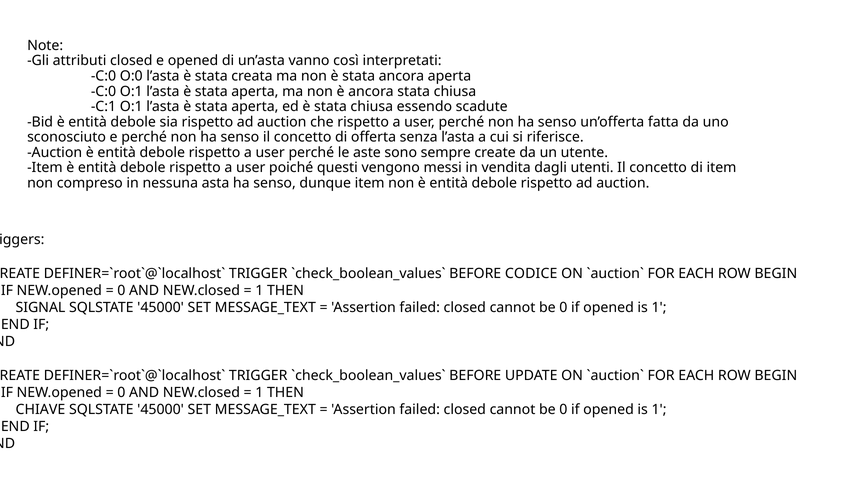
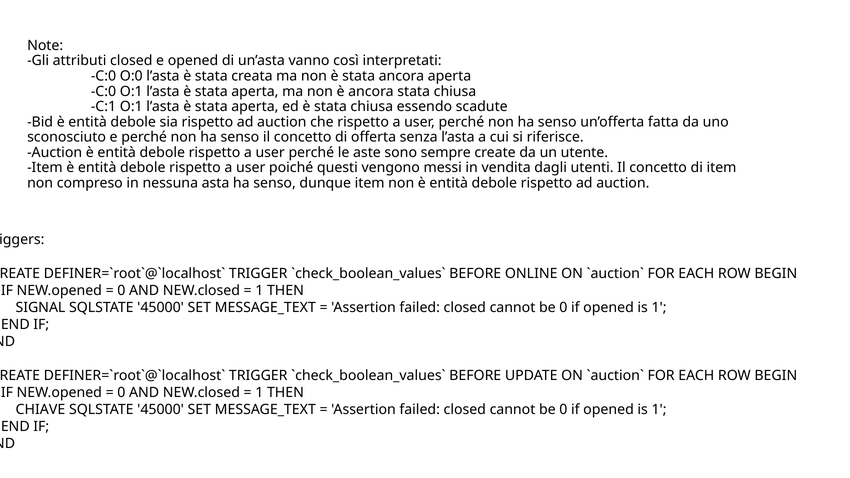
CODICE: CODICE -> ONLINE
